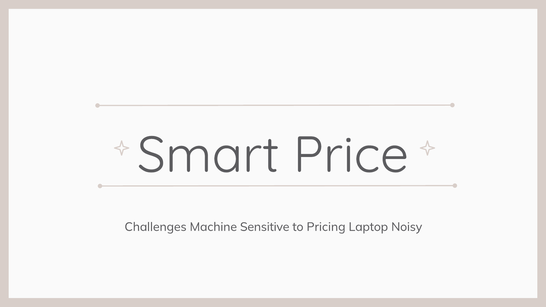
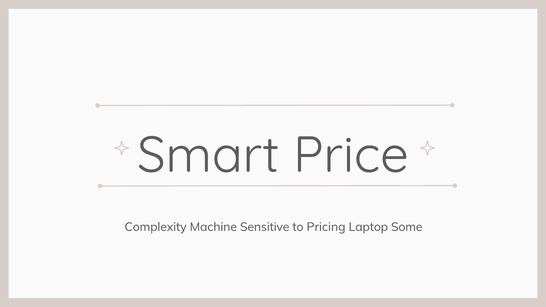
Challenges: Challenges -> Complexity
Noisy: Noisy -> Some
